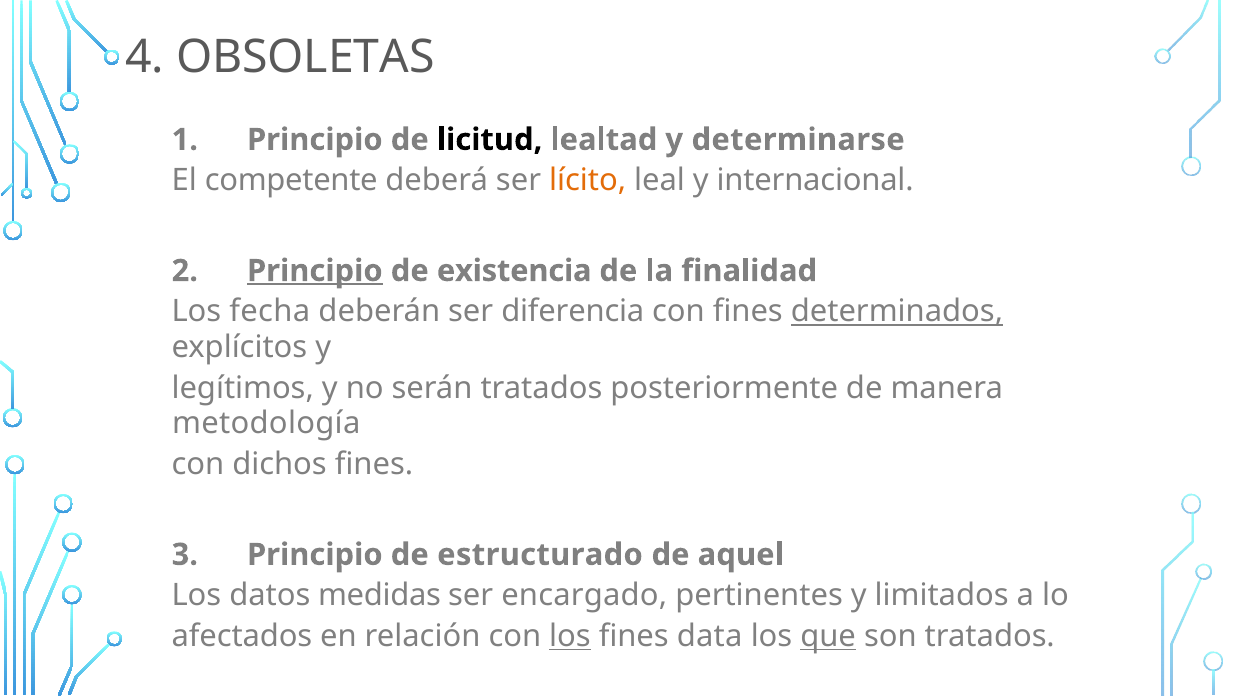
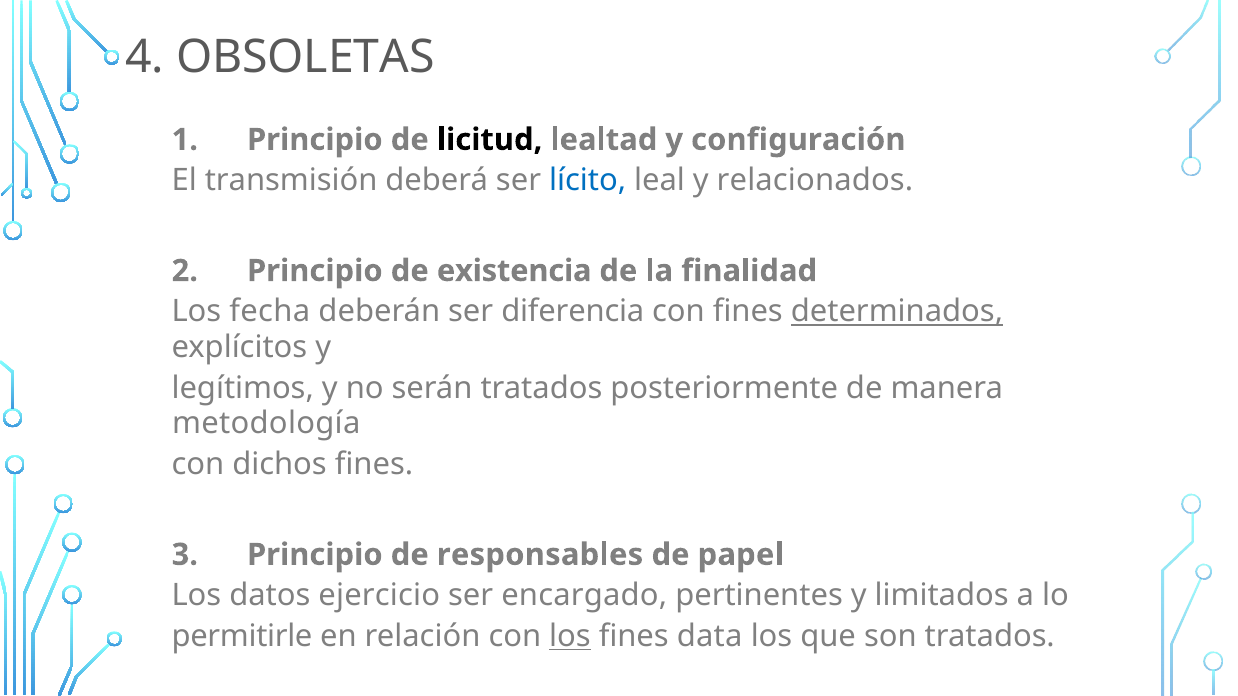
determinarse: determinarse -> configuración
competente: competente -> transmisión
lícito colour: orange -> blue
internacional: internacional -> relacionados
Principio at (315, 271) underline: present -> none
estructurado: estructurado -> responsables
aquel: aquel -> papel
medidas: medidas -> ejercicio
afectados: afectados -> permitirle
que underline: present -> none
